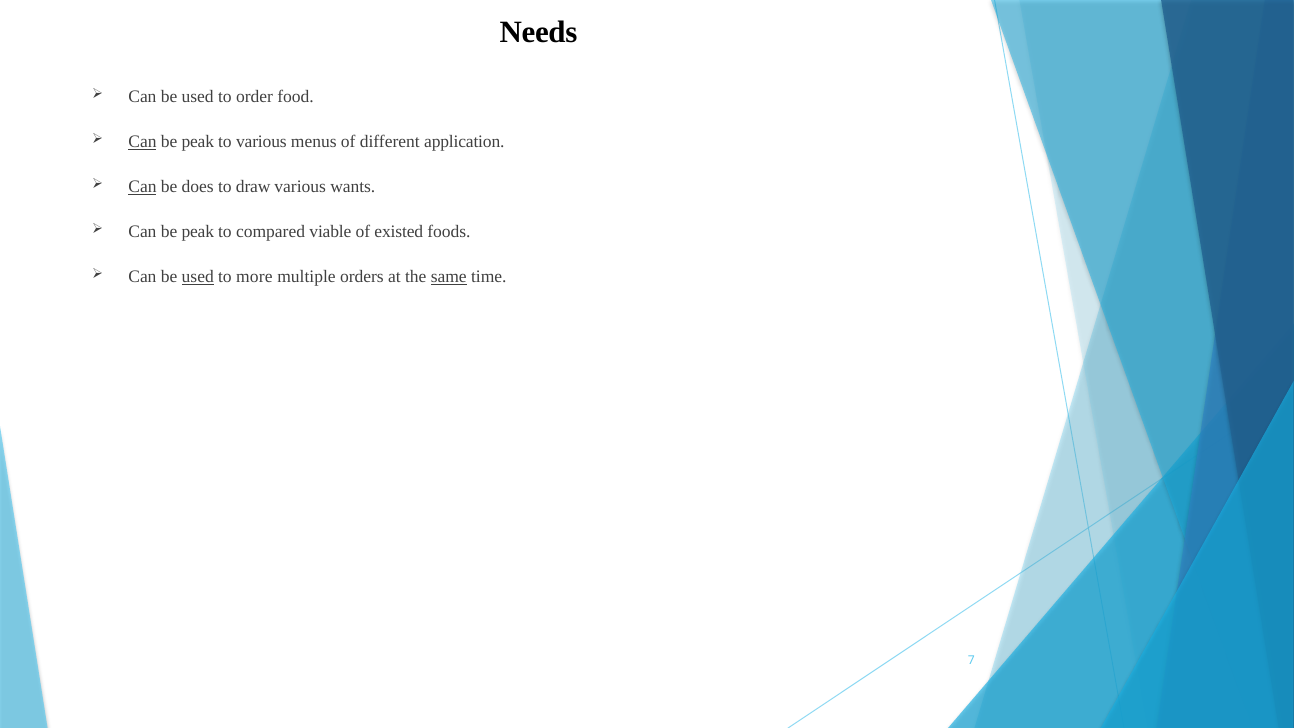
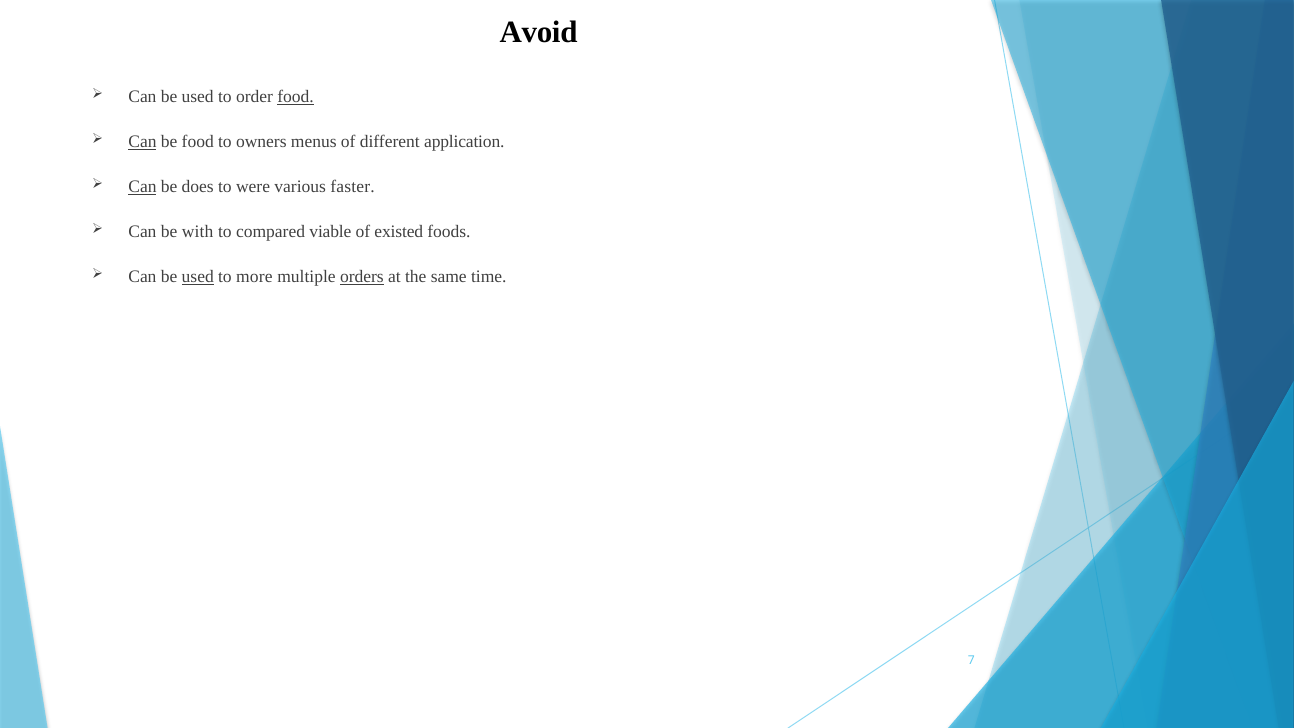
Needs: Needs -> Avoid
food at (296, 97) underline: none -> present
peak at (198, 142): peak -> food
to various: various -> owners
draw: draw -> were
wants: wants -> faster
peak at (198, 232): peak -> with
orders underline: none -> present
same underline: present -> none
